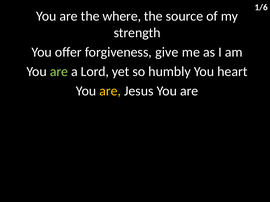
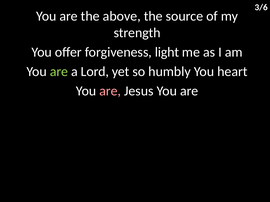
1/6: 1/6 -> 3/6
where: where -> above
give: give -> light
are at (110, 91) colour: yellow -> pink
